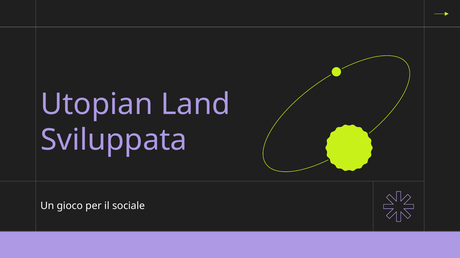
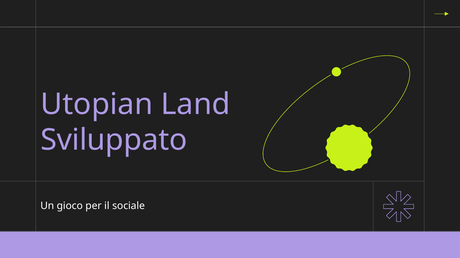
Sviluppata: Sviluppata -> Sviluppato
